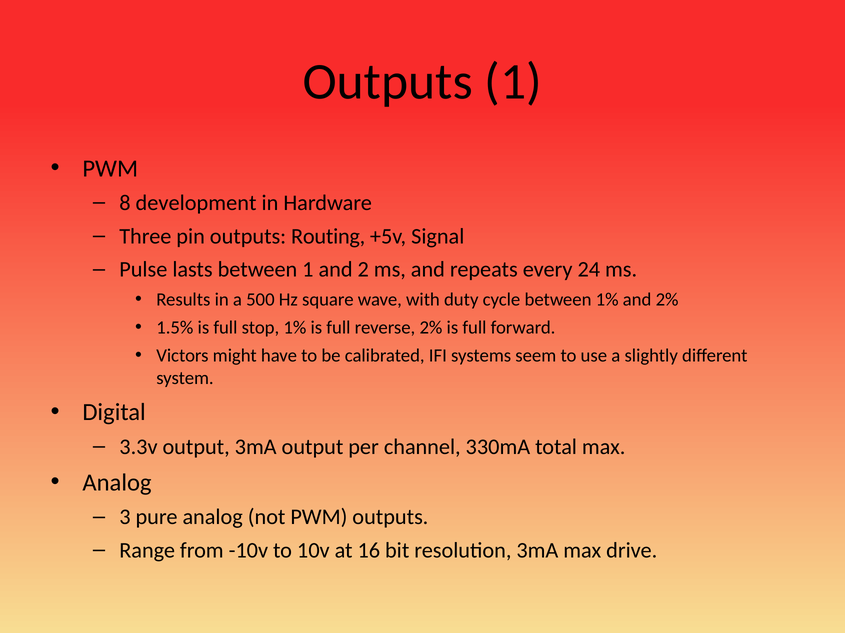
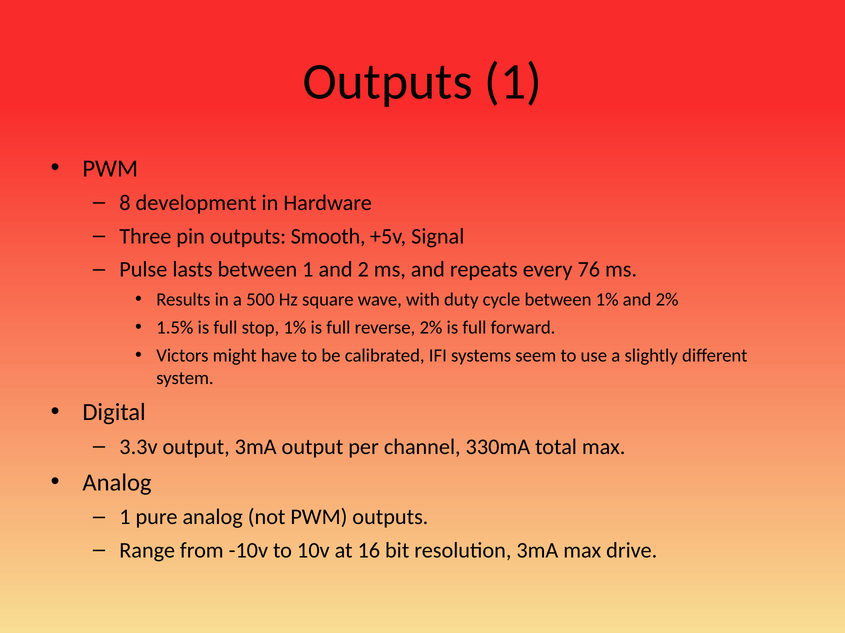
Routing: Routing -> Smooth
24: 24 -> 76
3 at (125, 518): 3 -> 1
